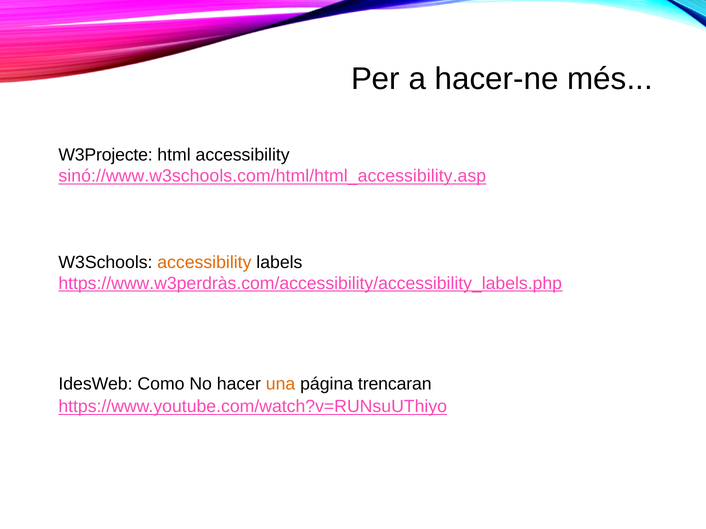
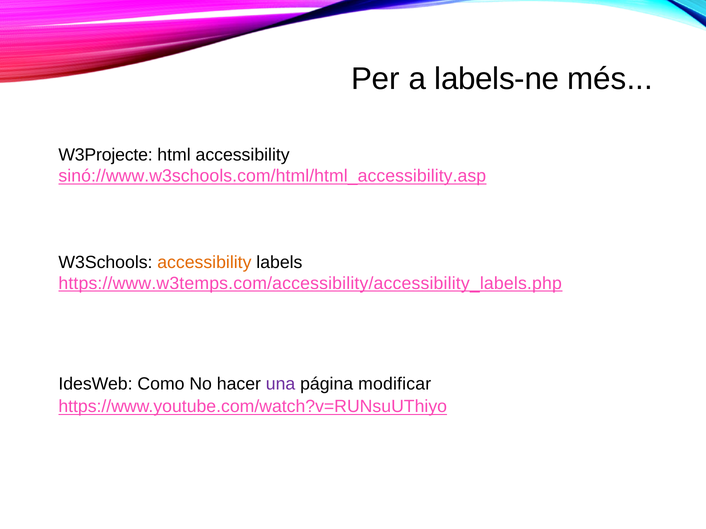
hacer-ne: hacer-ne -> labels-ne
https://www.w3perdràs.com/accessibility/accessibility_labels.php: https://www.w3perdràs.com/accessibility/accessibility_labels.php -> https://www.w3temps.com/accessibility/accessibility_labels.php
una colour: orange -> purple
trencaran: trencaran -> modificar
